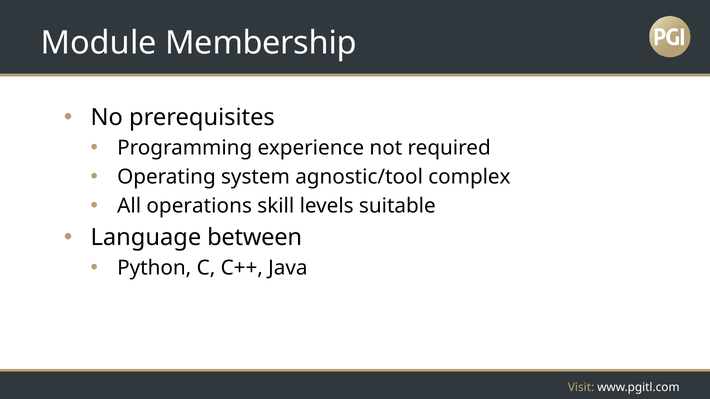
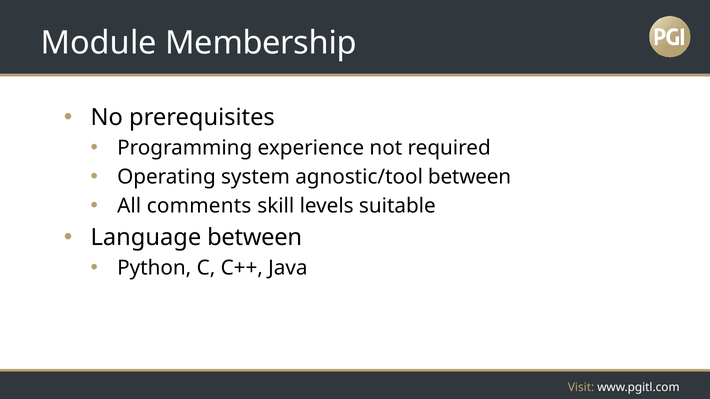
agnostic/tool complex: complex -> between
operations: operations -> comments
